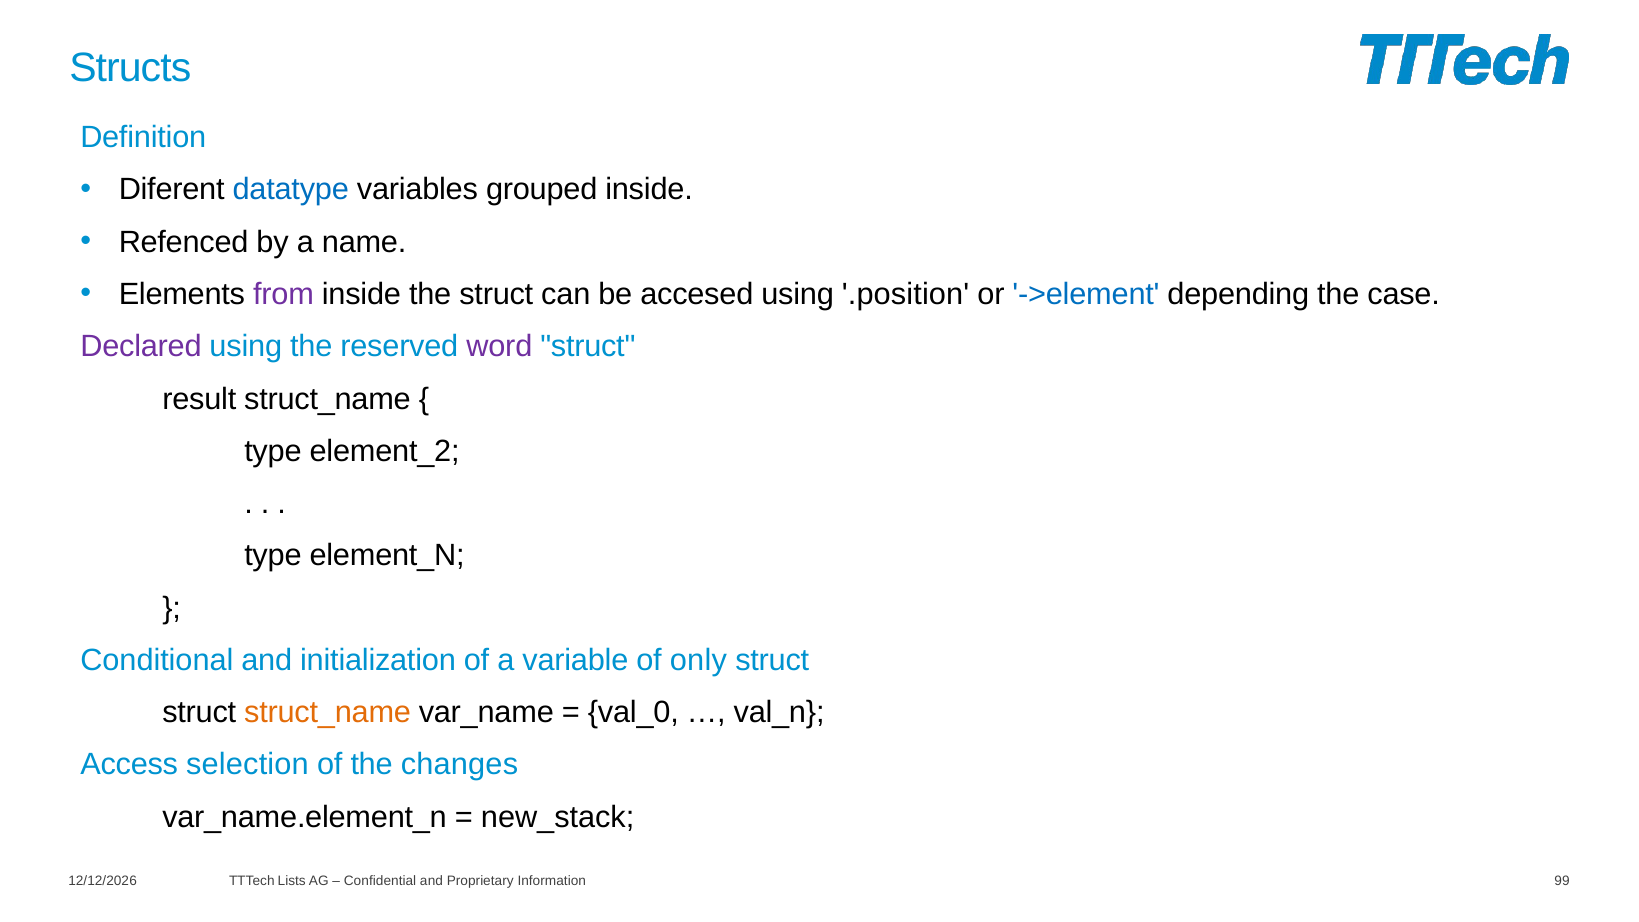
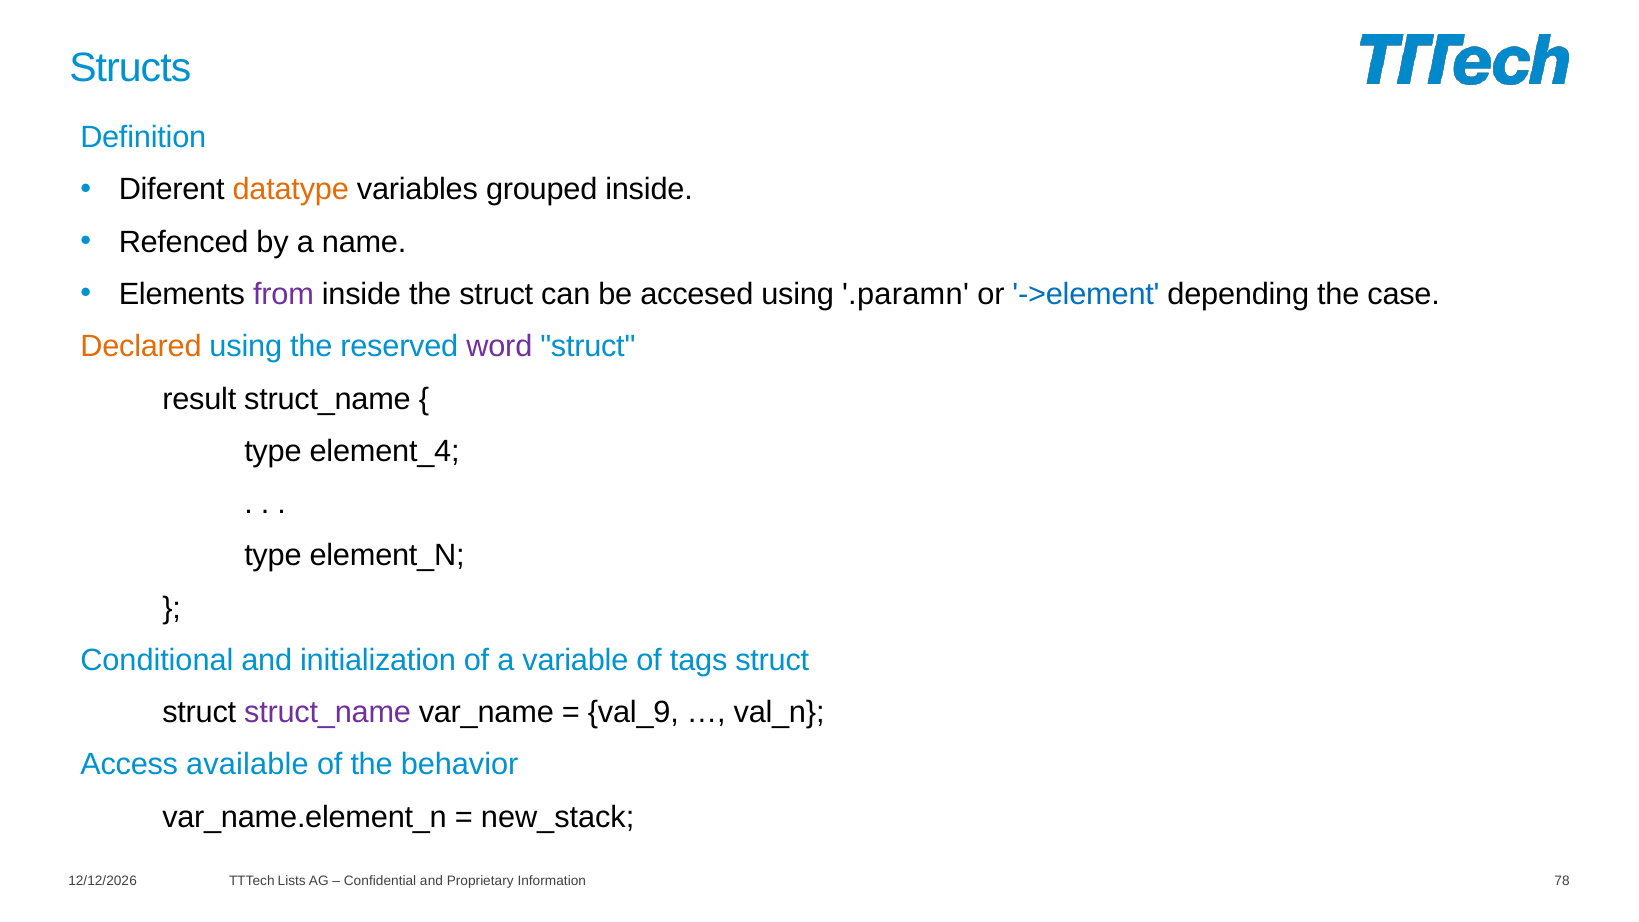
datatype colour: blue -> orange
.position: .position -> .paramn
Declared colour: purple -> orange
element_2: element_2 -> element_4
only: only -> tags
struct_name at (328, 712) colour: orange -> purple
val_0: val_0 -> val_9
selection: selection -> available
changes: changes -> behavior
99: 99 -> 78
